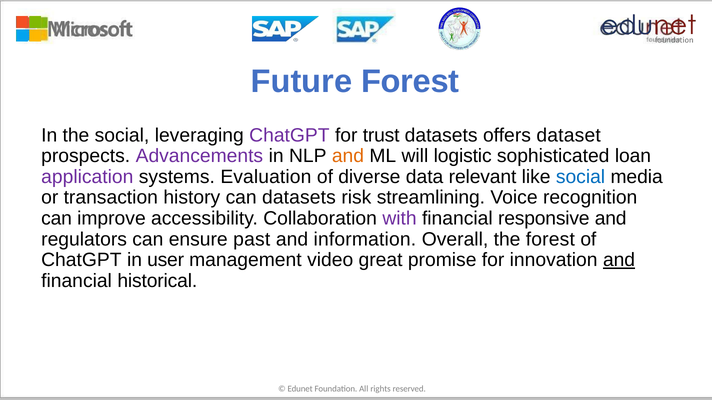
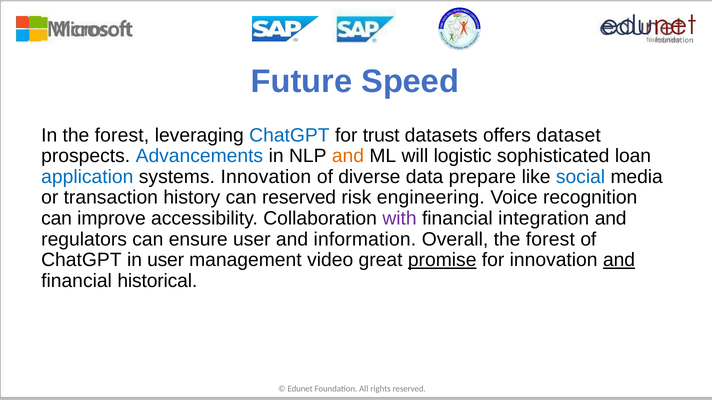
Future Forest: Forest -> Speed
In the social: social -> forest
ChatGPT at (289, 135) colour: purple -> blue
Advancements colour: purple -> blue
application colour: purple -> blue
systems Evaluation: Evaluation -> Innovation
relevant: relevant -> prepare
can datasets: datasets -> reserved
streamlining: streamlining -> engineering
responsive: responsive -> integration
ensure past: past -> user
promise underline: none -> present
